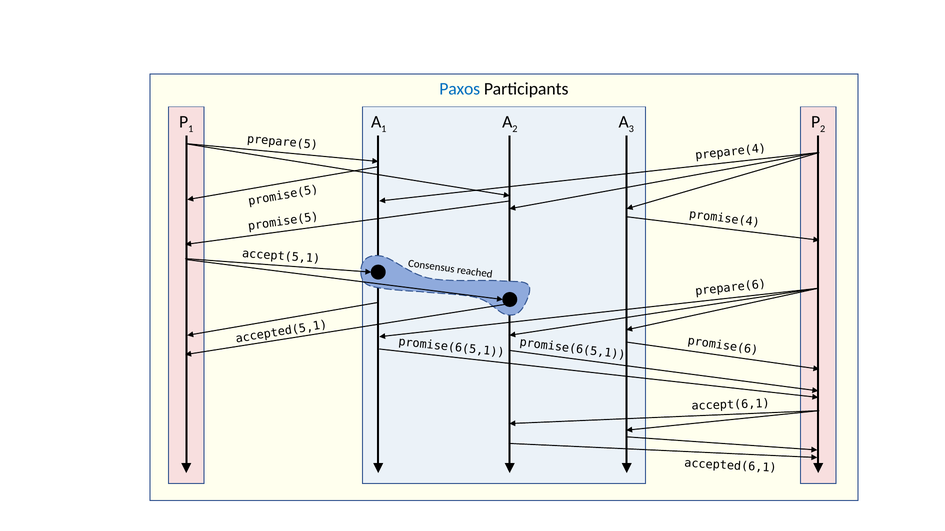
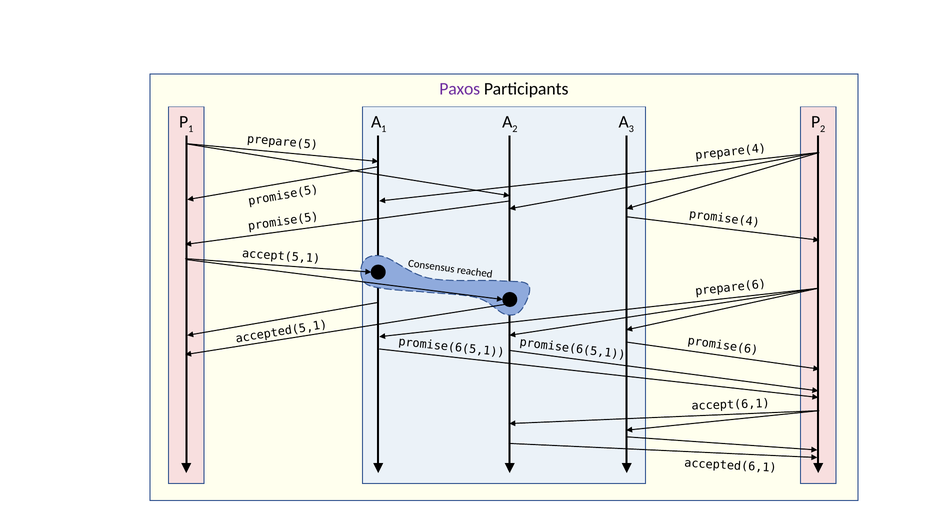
Paxos colour: blue -> purple
